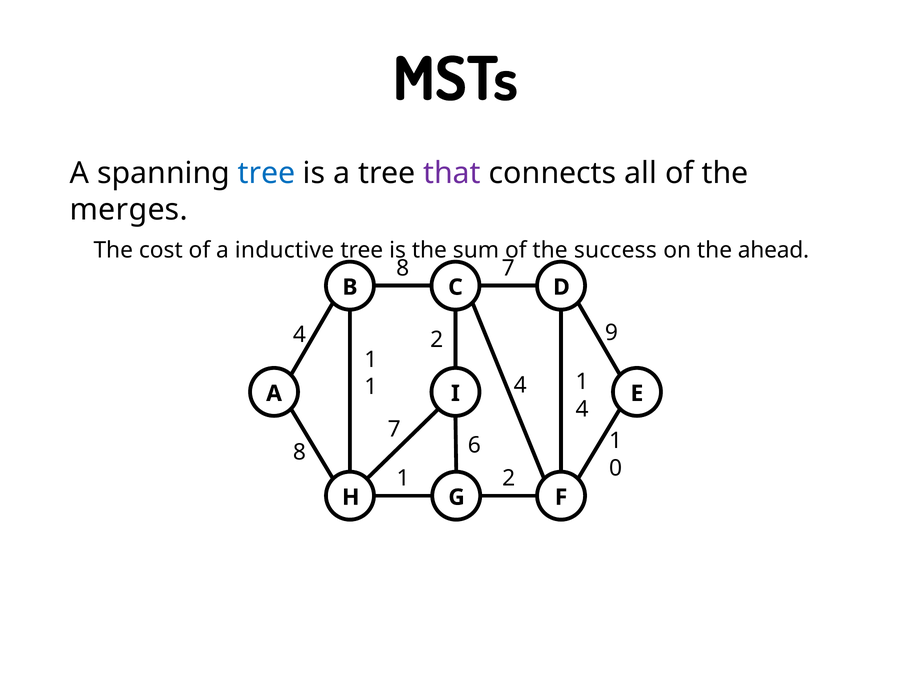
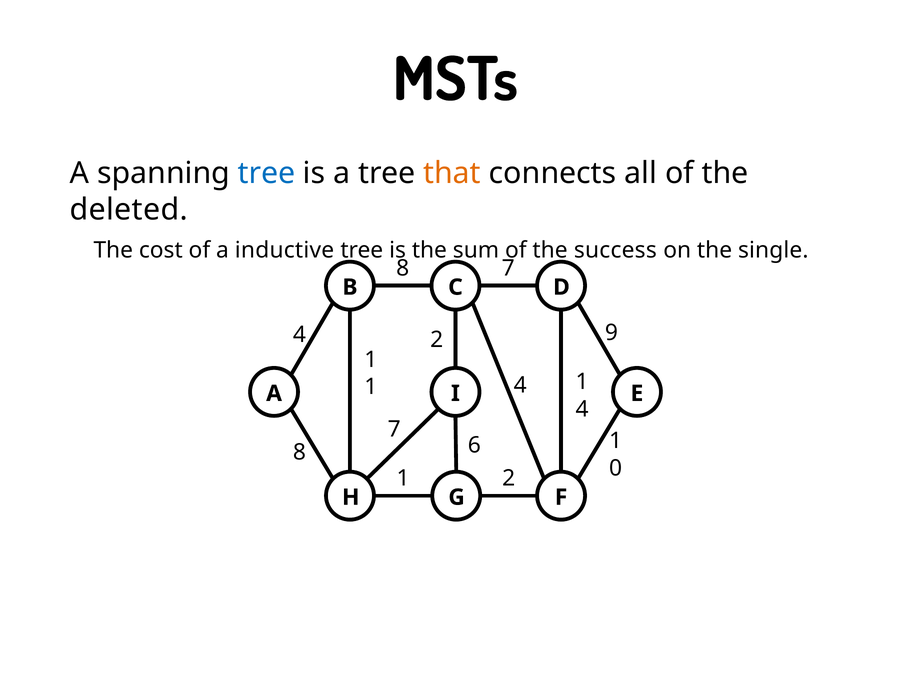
that colour: purple -> orange
merges: merges -> deleted
ahead: ahead -> single
